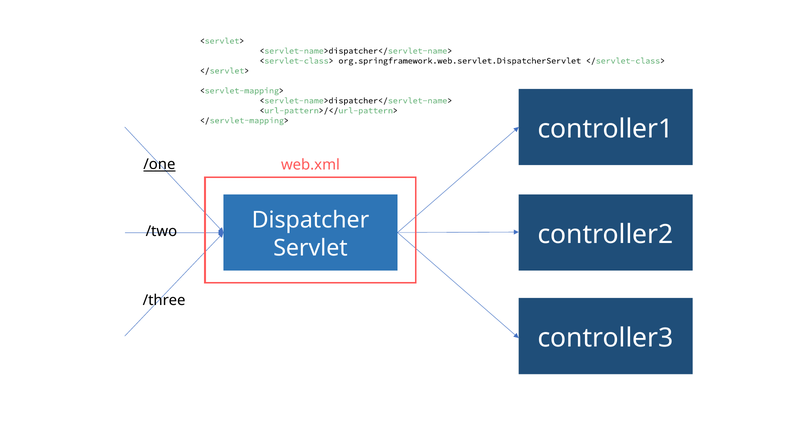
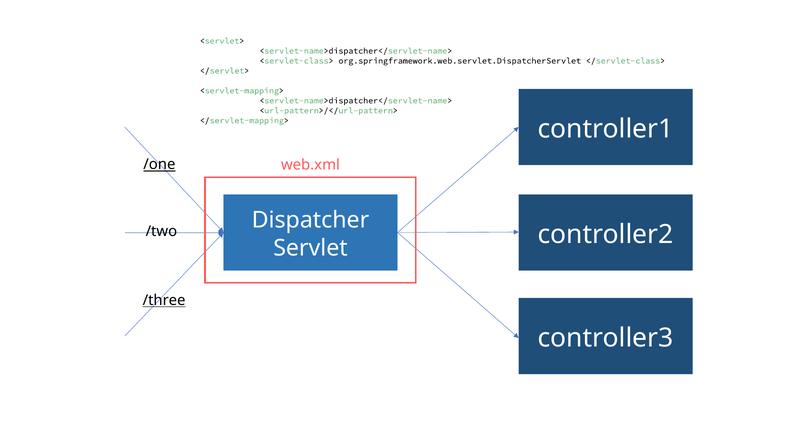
/three underline: none -> present
